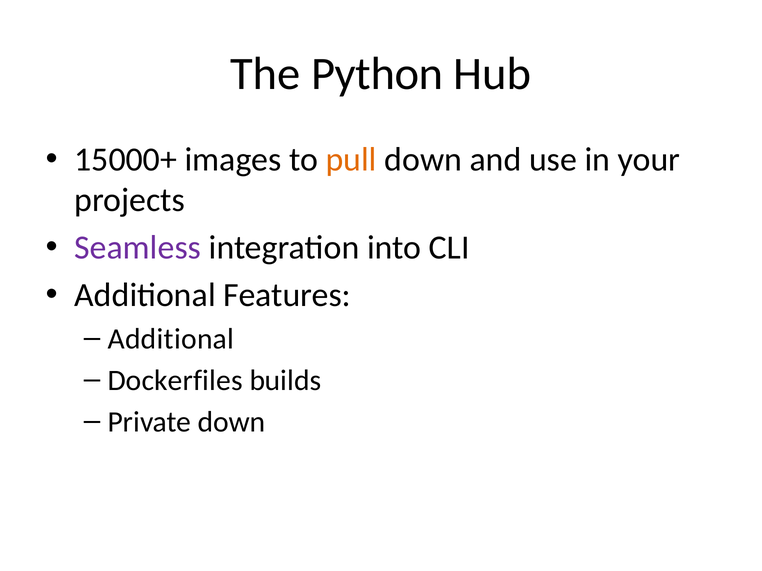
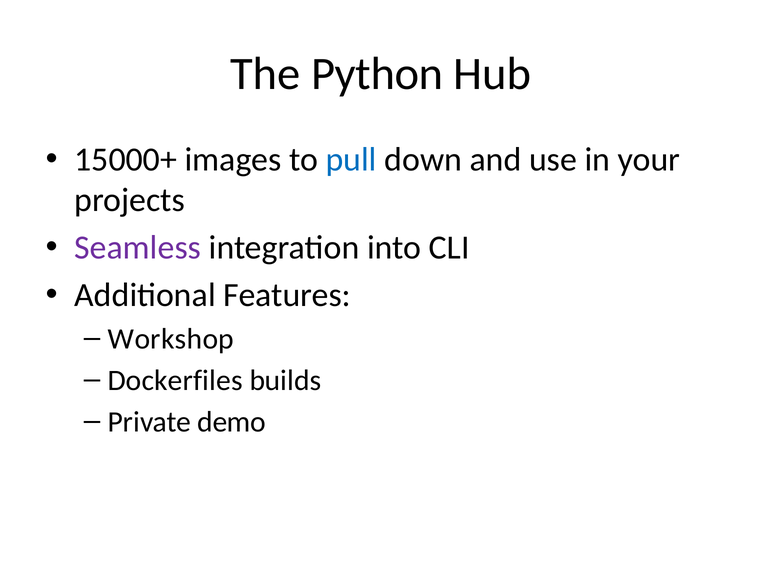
pull colour: orange -> blue
Additional at (171, 339): Additional -> Workshop
Private down: down -> demo
